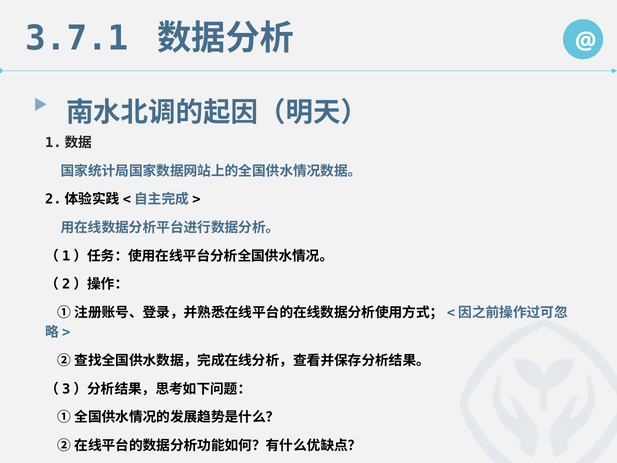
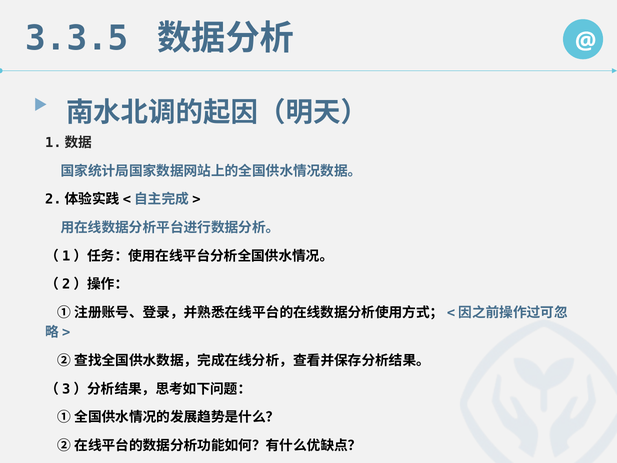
3.7.1: 3.7.1 -> 3.3.5
